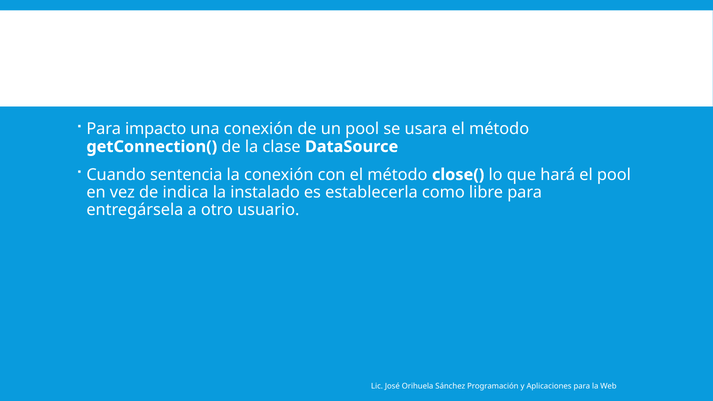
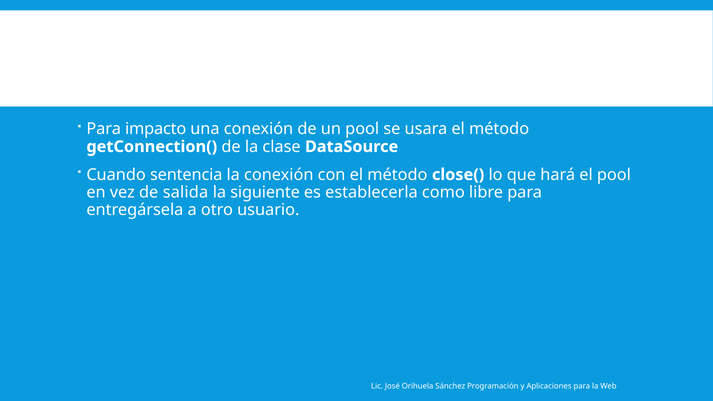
indica: indica -> salida
instalado: instalado -> siguiente
